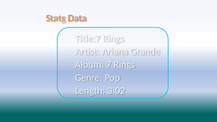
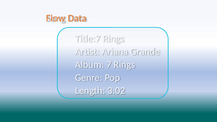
Stats: Stats -> Flow
